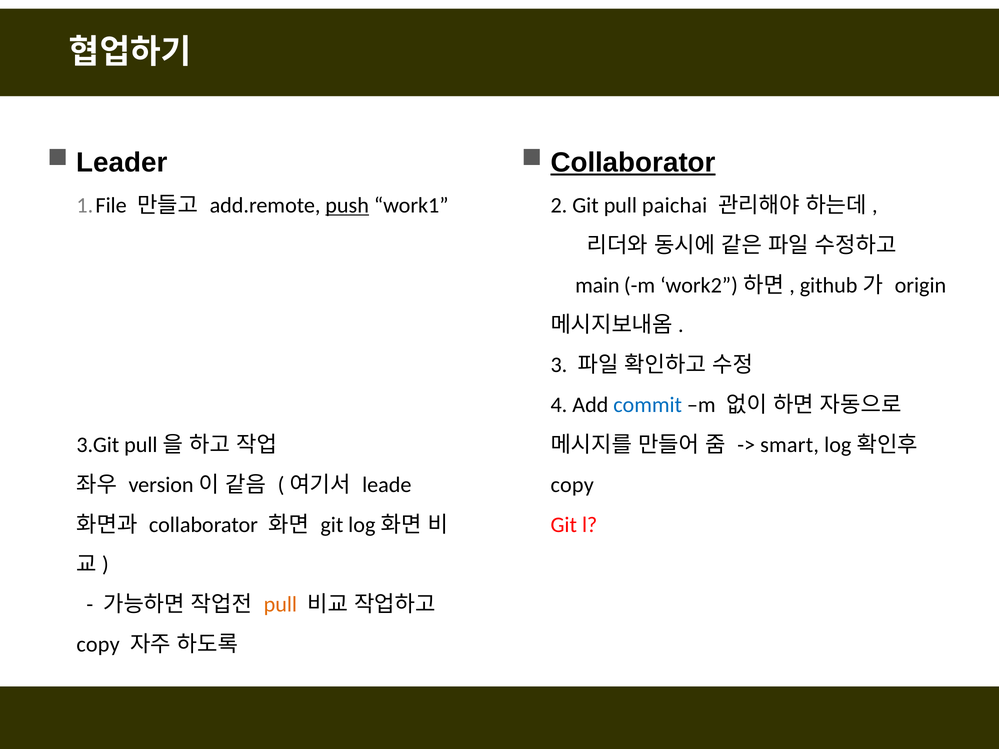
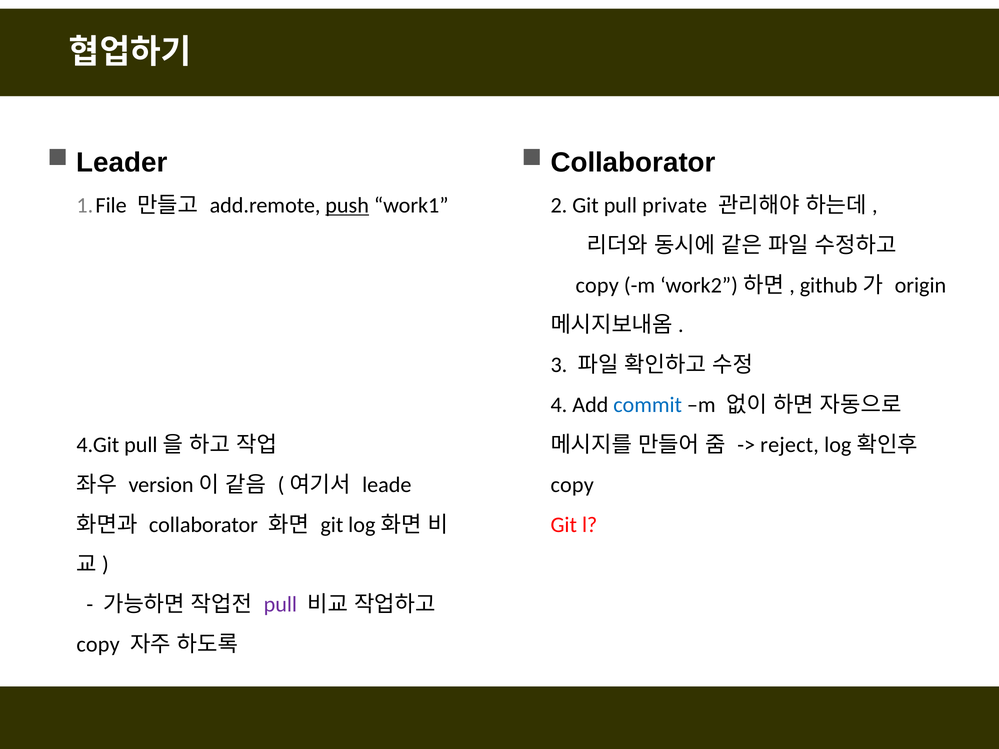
Collaborator at (633, 163) underline: present -> none
paichai: paichai -> private
main at (597, 285): main -> copy
3.Git: 3.Git -> 4.Git
smart: smart -> reject
pull at (280, 605) colour: orange -> purple
